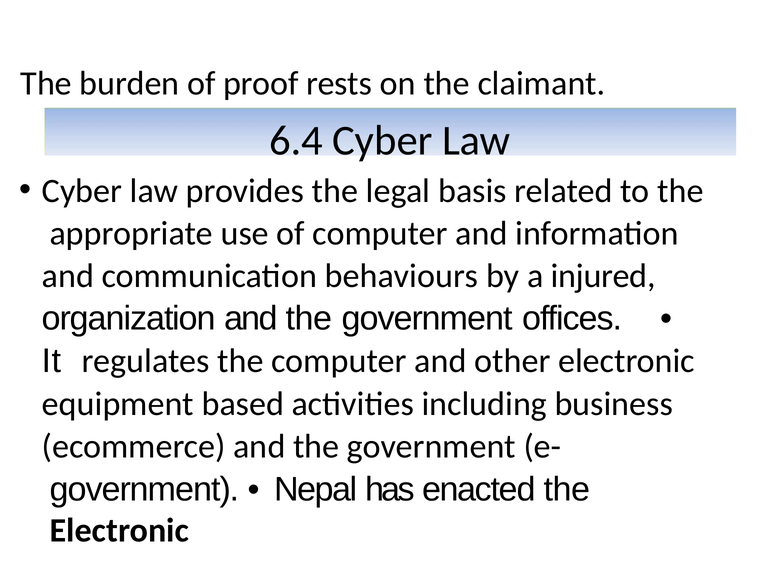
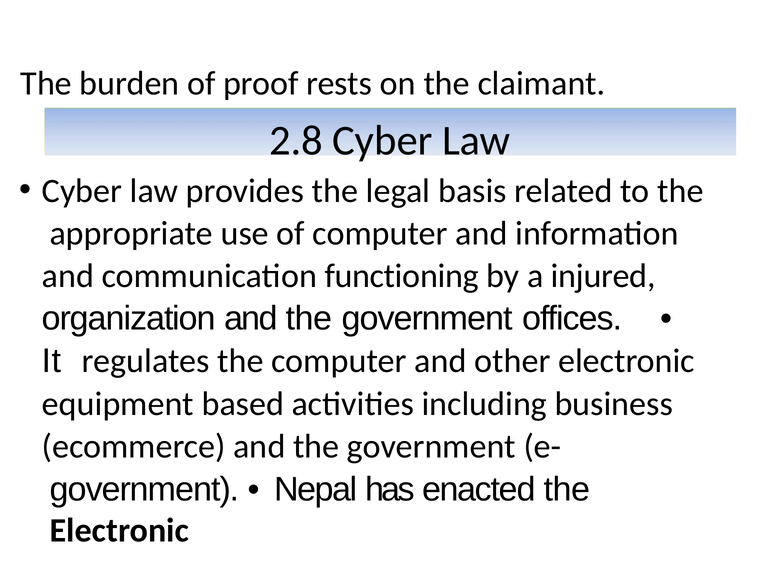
6.4: 6.4 -> 2.8
behaviours: behaviours -> functioning
